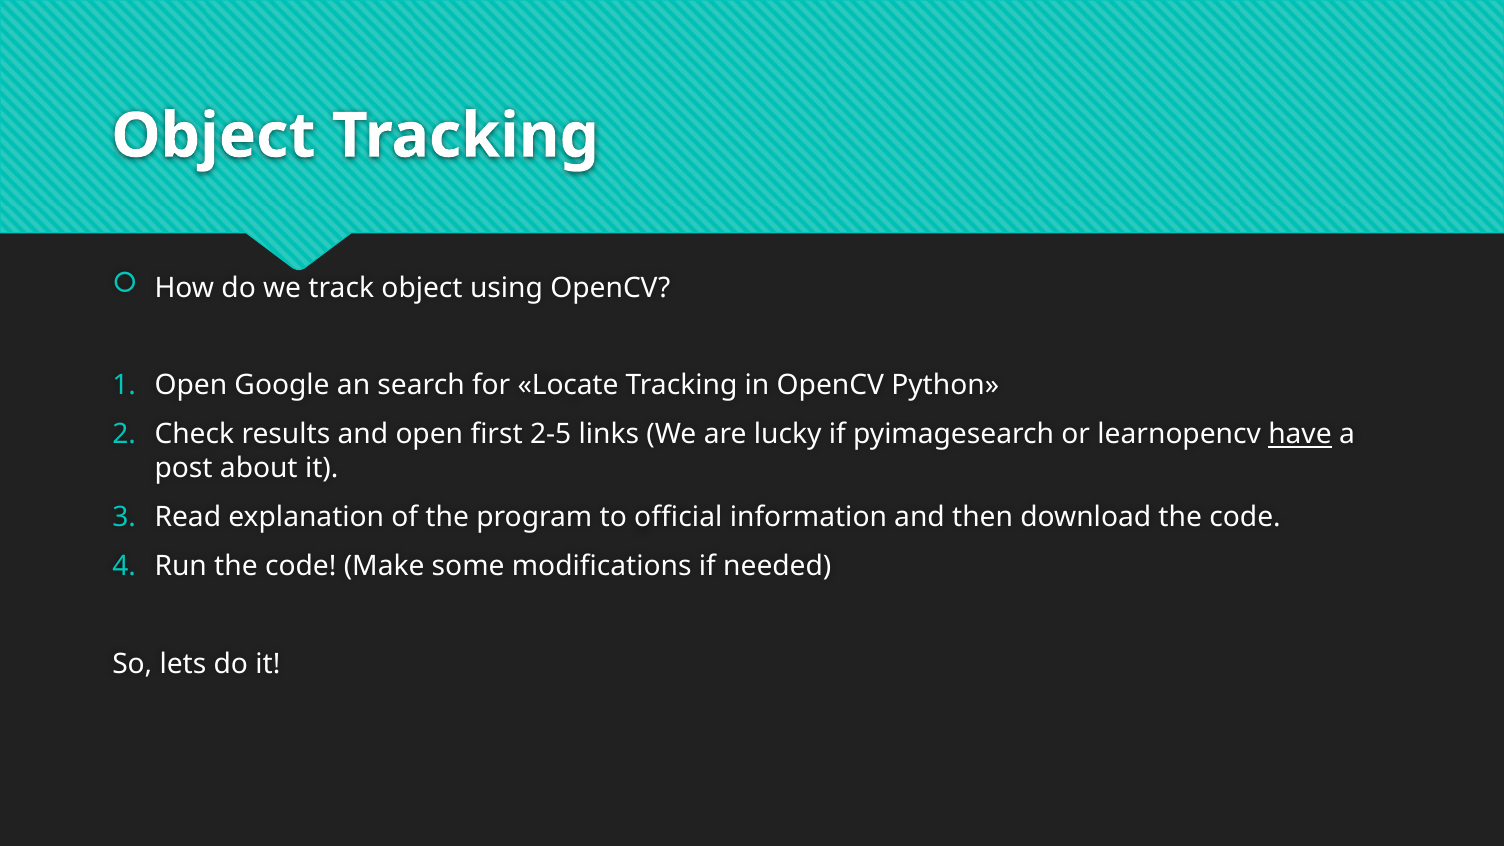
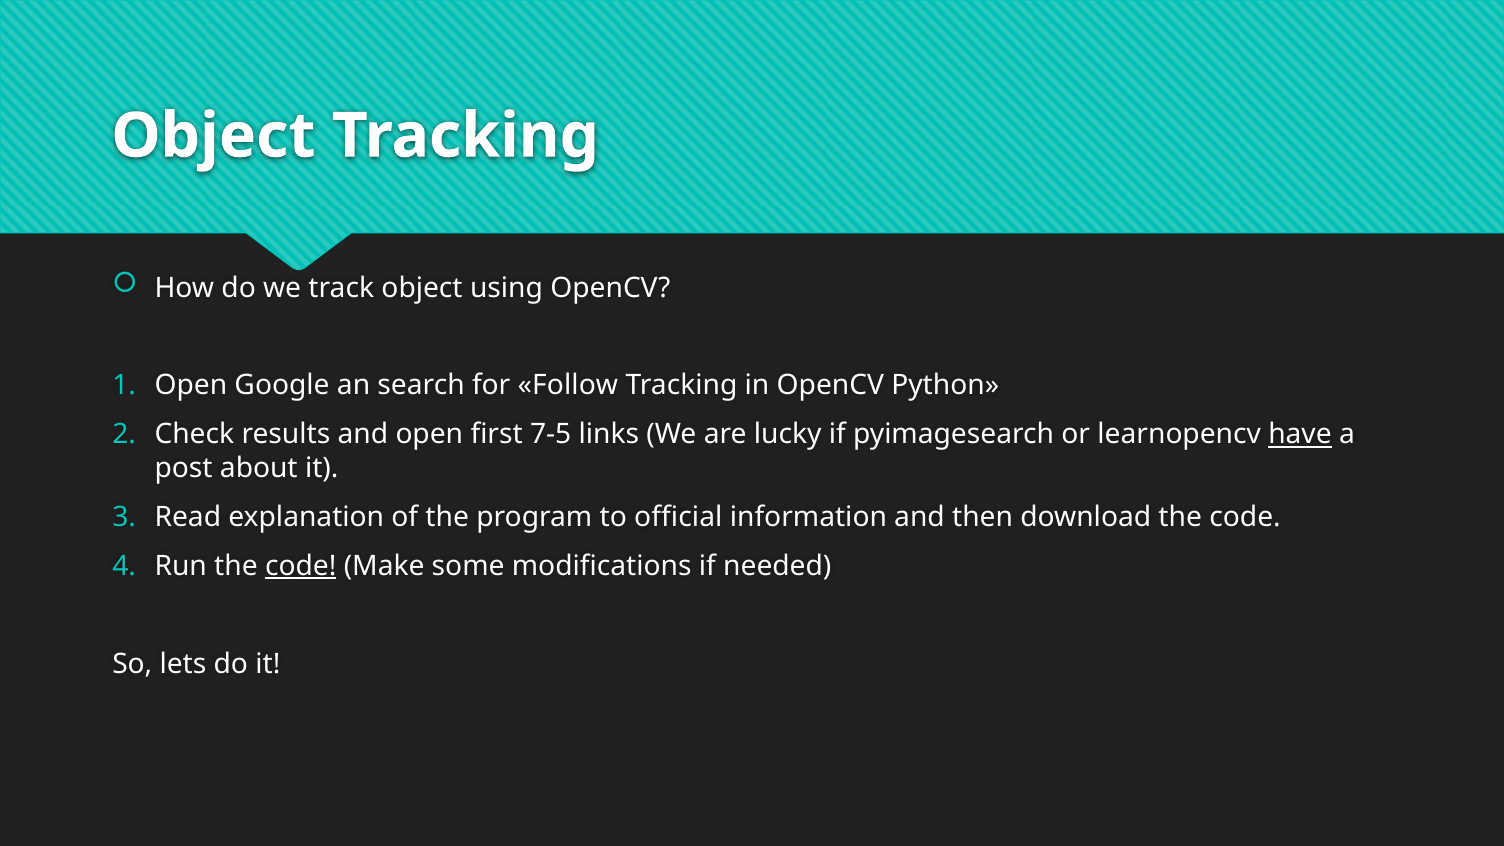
Locate: Locate -> Follow
2-5: 2-5 -> 7-5
code at (301, 566) underline: none -> present
